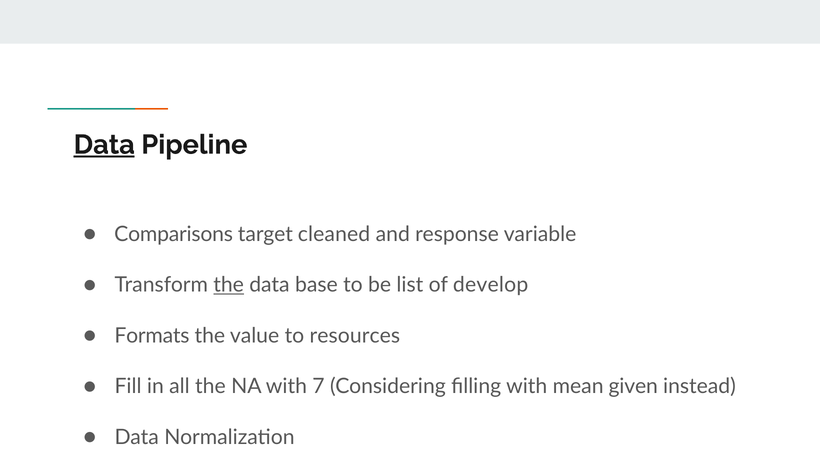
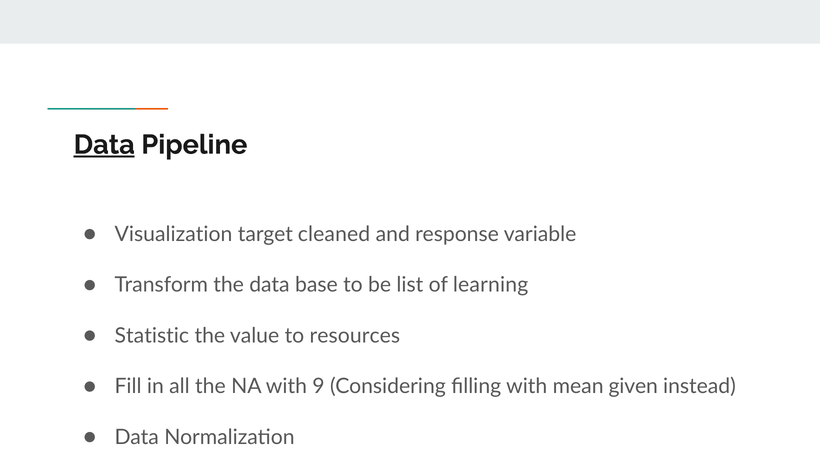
Comparisons: Comparisons -> Visualization
the at (229, 285) underline: present -> none
develop: develop -> learning
Formats: Formats -> Statistic
7: 7 -> 9
